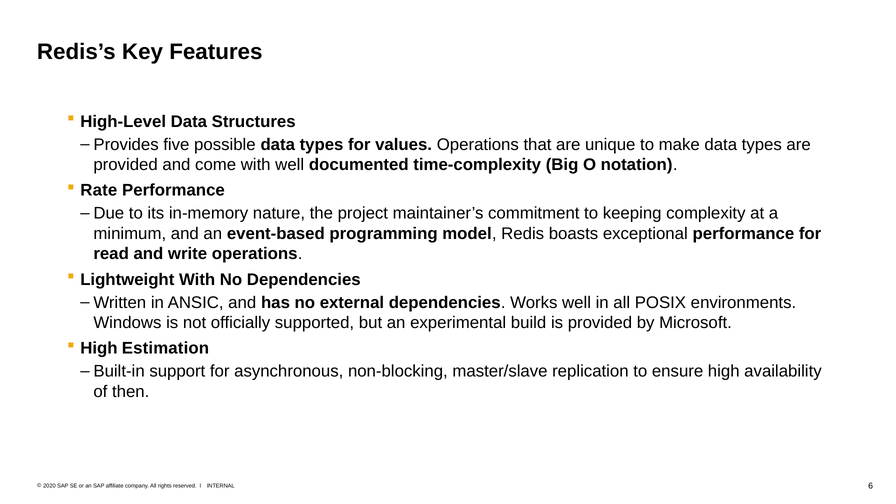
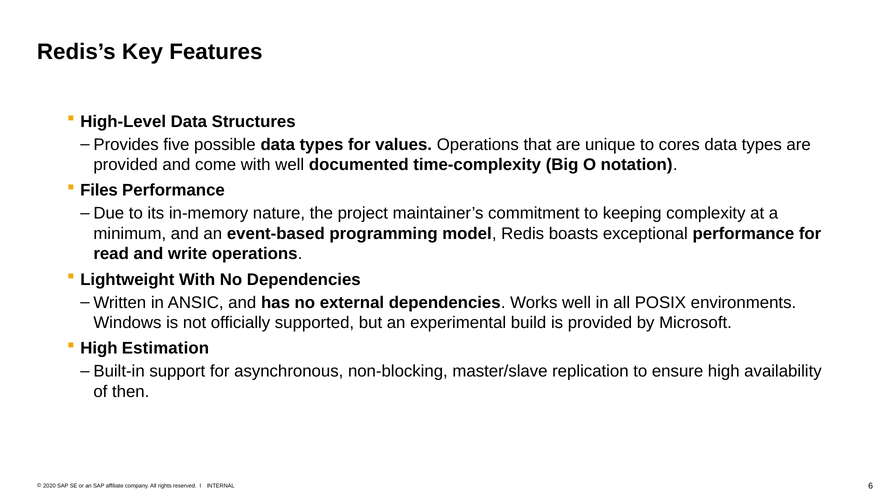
make: make -> cores
Rate: Rate -> Files
